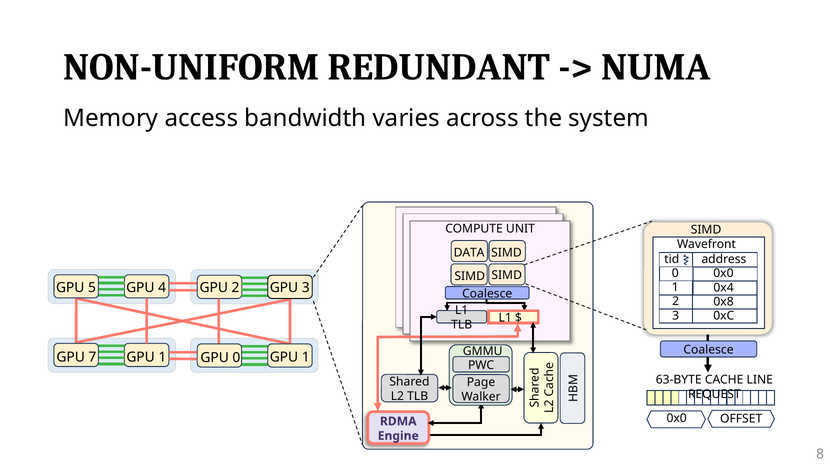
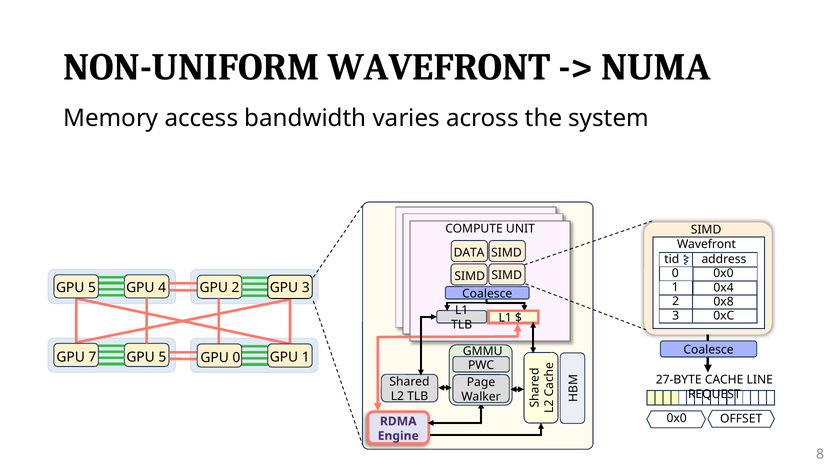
NON-UNIFORM REDUNDANT: REDUNDANT -> WAVEFRONT
7 GPU 1: 1 -> 5
63-BYTE: 63-BYTE -> 27-BYTE
